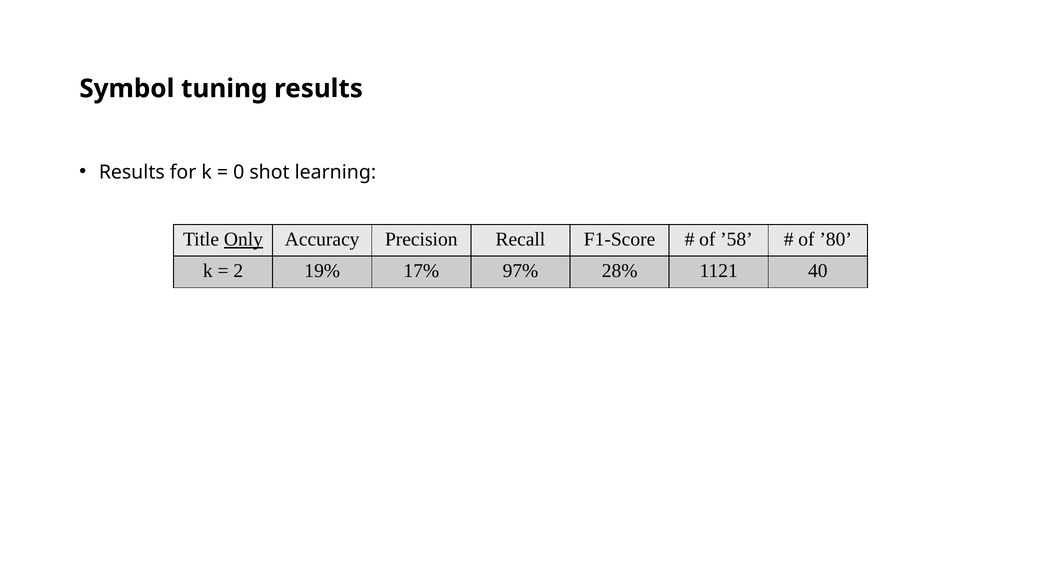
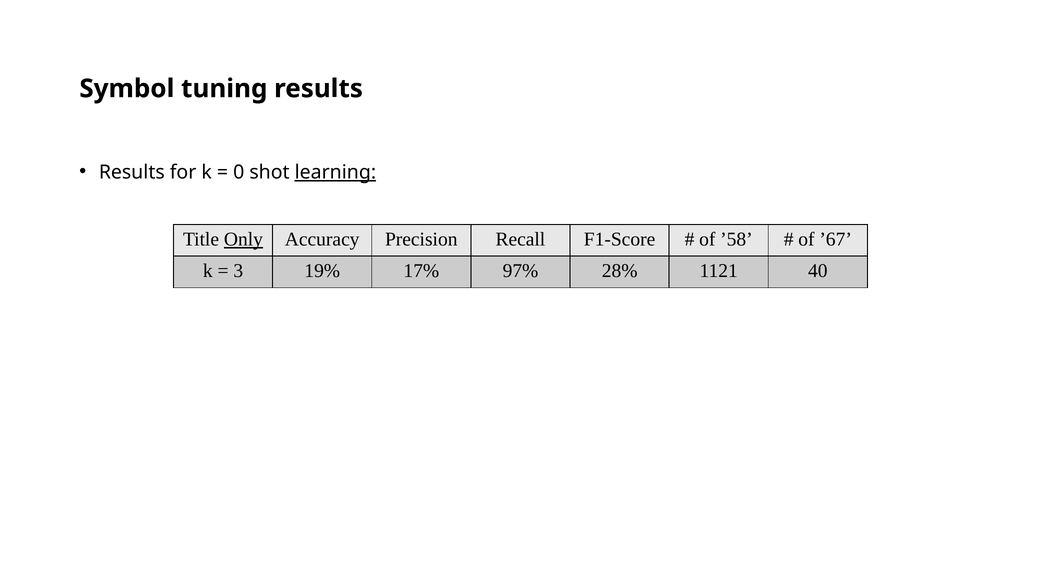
learning underline: none -> present
’80: ’80 -> ’67
2: 2 -> 3
